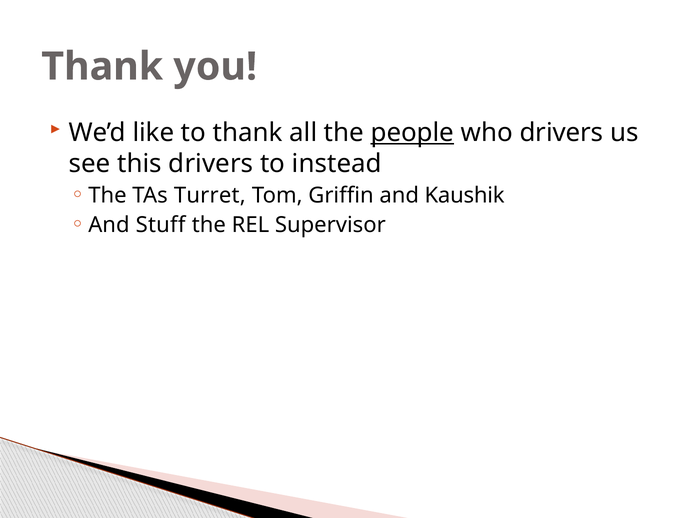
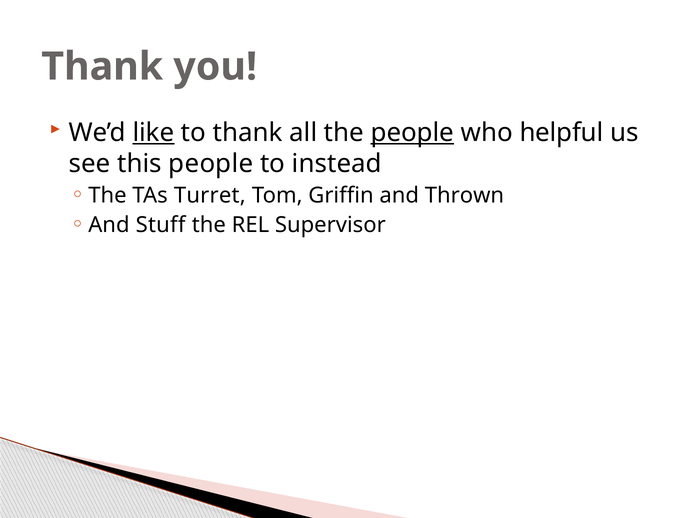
like underline: none -> present
who drivers: drivers -> helpful
this drivers: drivers -> people
Kaushik: Kaushik -> Thrown
